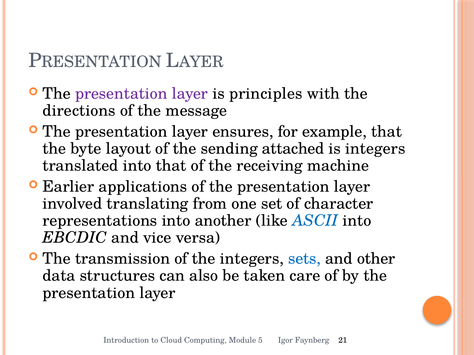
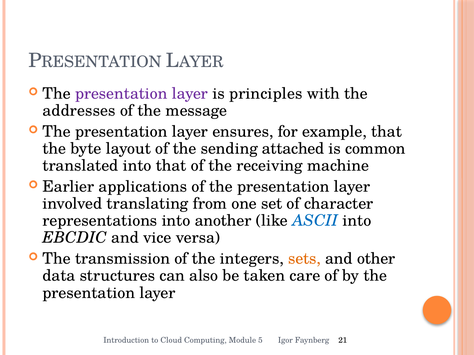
directions: directions -> addresses
is integers: integers -> common
sets colour: blue -> orange
